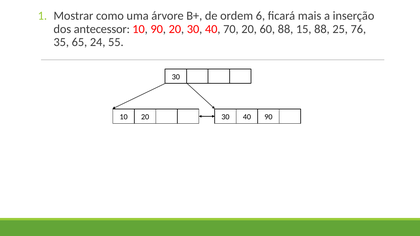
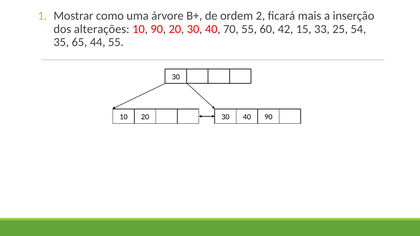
6: 6 -> 2
antecessor: antecessor -> alterações
70 20: 20 -> 55
60 88: 88 -> 42
15 88: 88 -> 33
76: 76 -> 54
24: 24 -> 44
